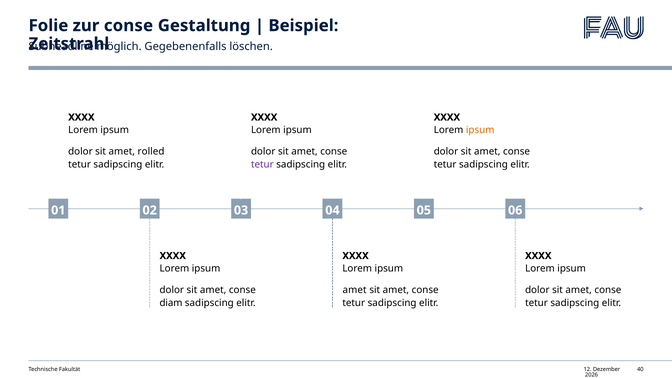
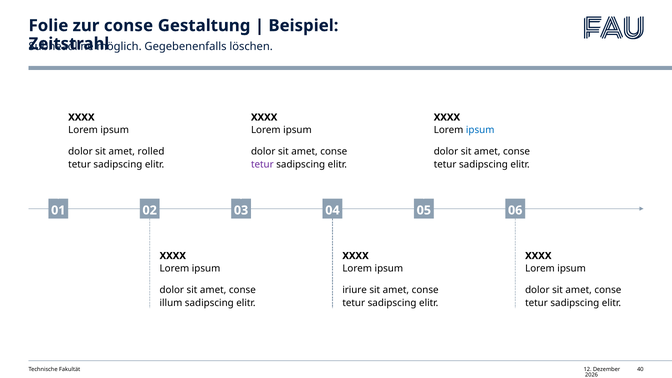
ipsum at (480, 130) colour: orange -> blue
amet at (355, 290): amet -> iriure
diam: diam -> illum
